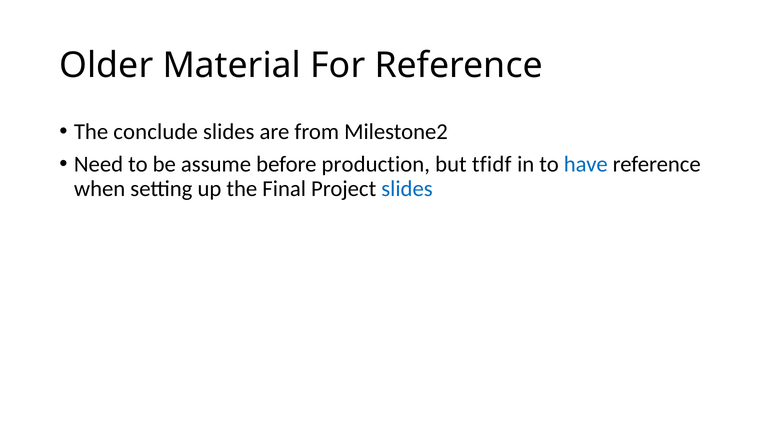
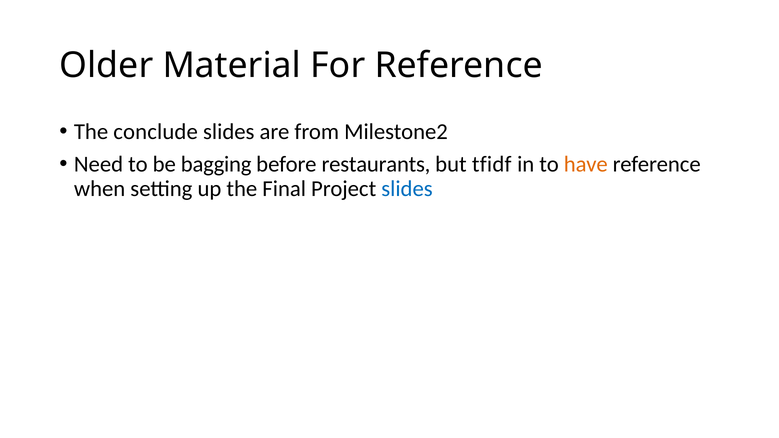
assume: assume -> bagging
production: production -> restaurants
have colour: blue -> orange
